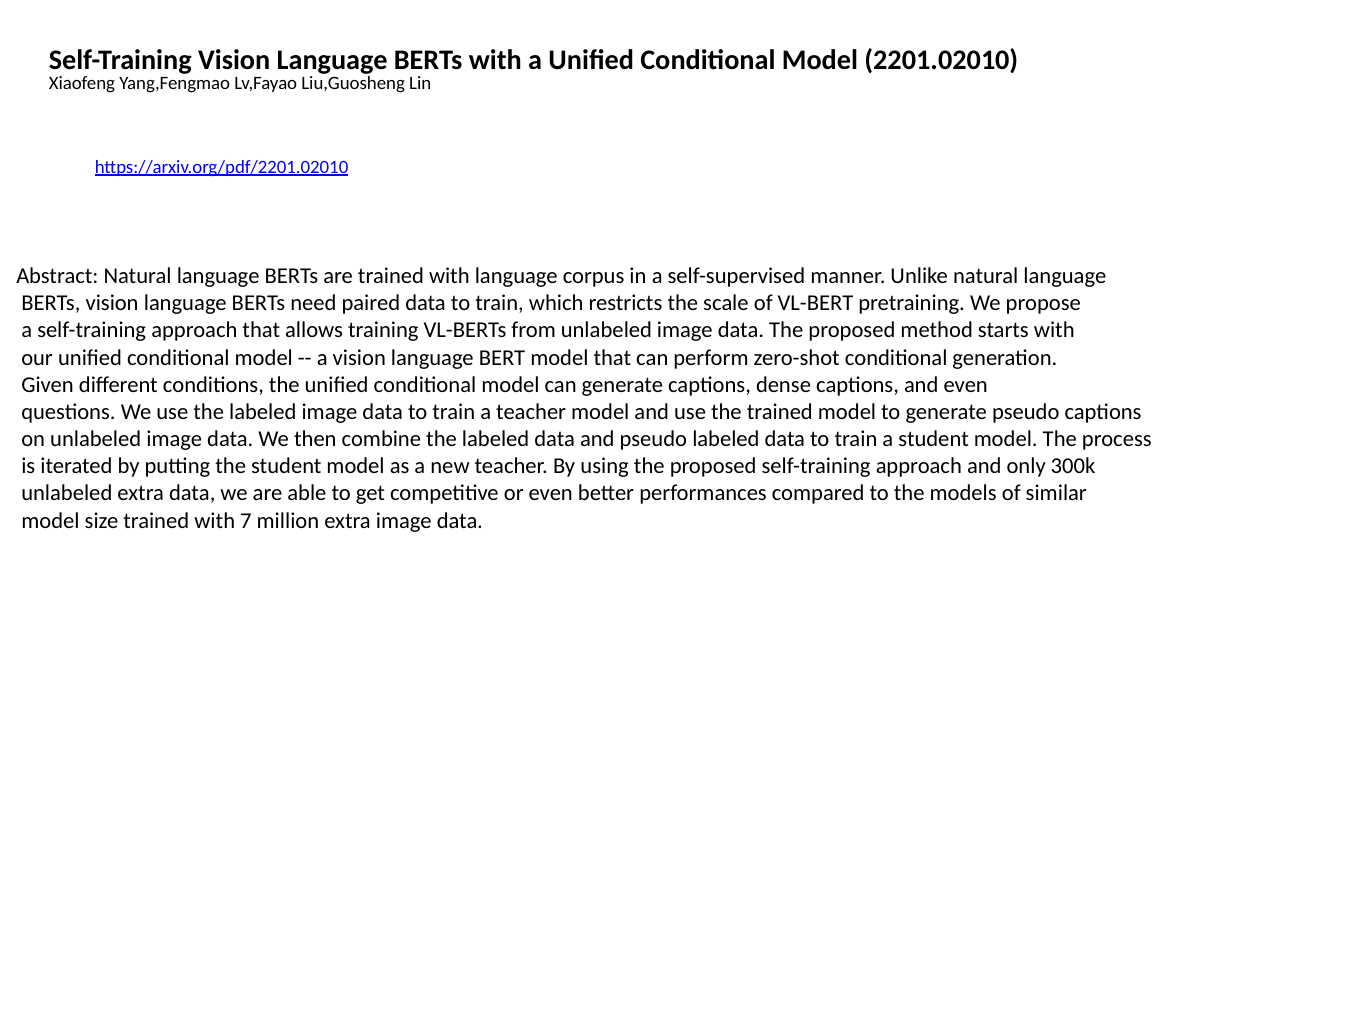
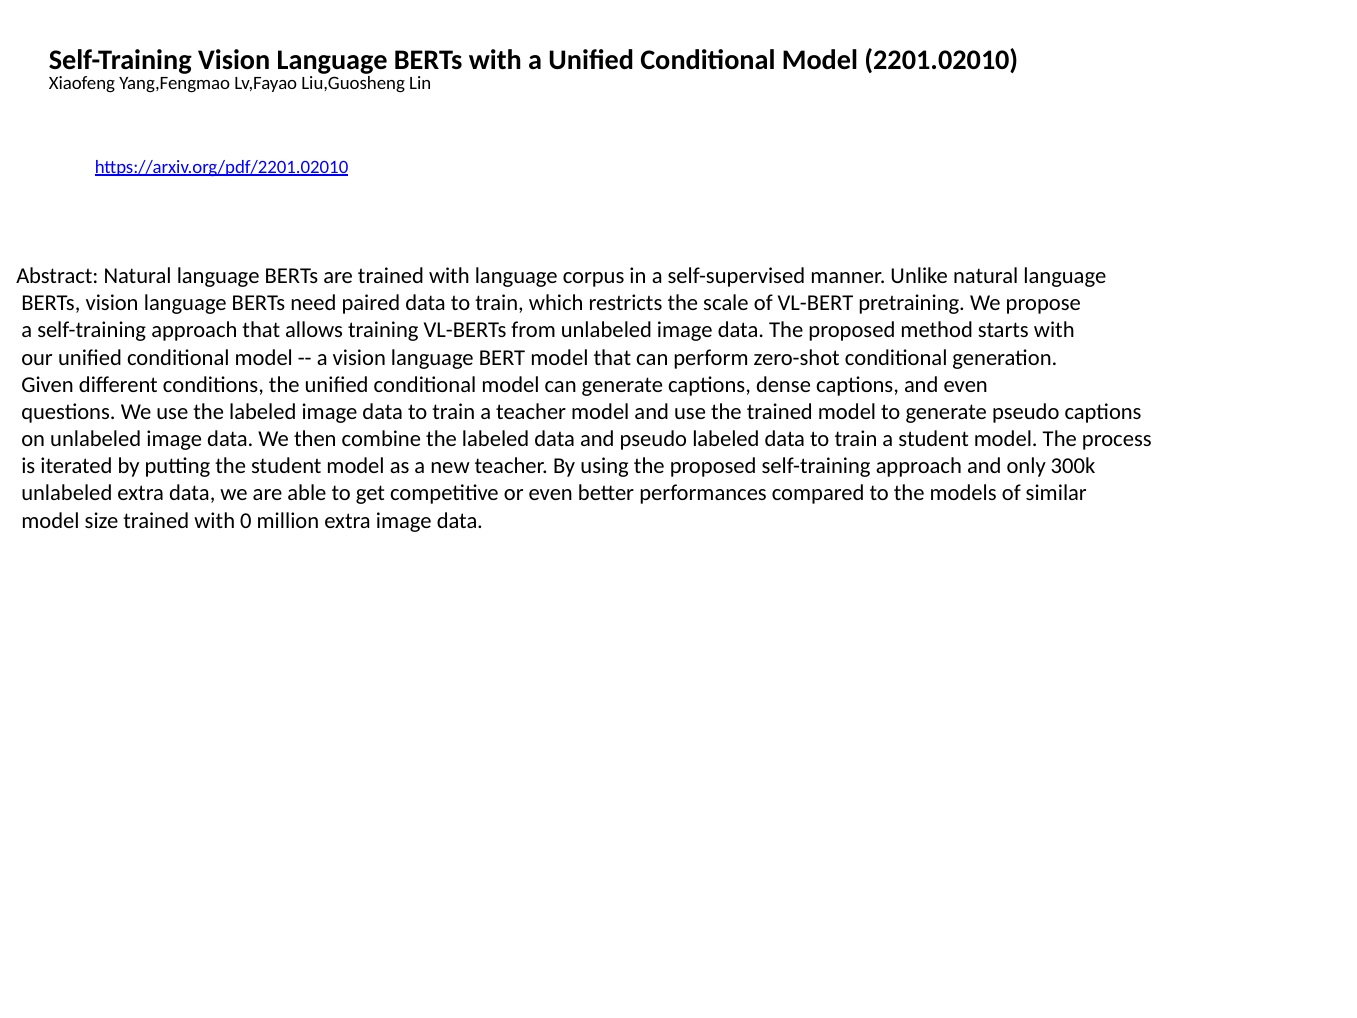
7: 7 -> 0
